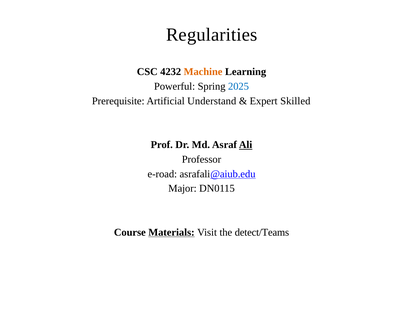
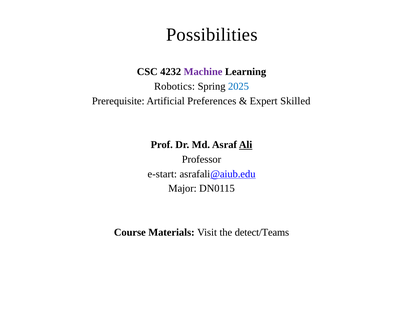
Regularities: Regularities -> Possibilities
Machine colour: orange -> purple
Powerful: Powerful -> Robotics
Understand: Understand -> Preferences
e-road: e-road -> e-start
Materials underline: present -> none
